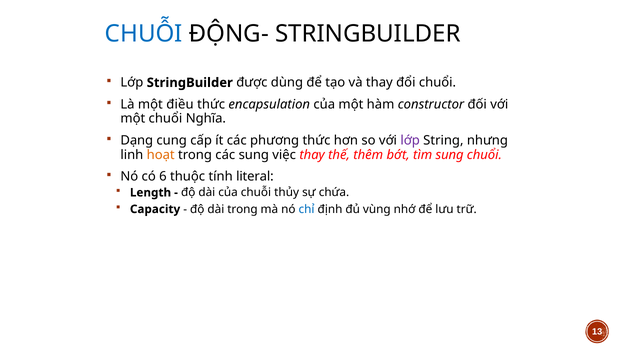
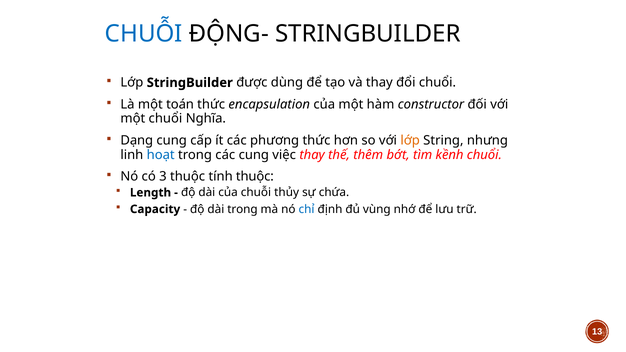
điều: điều -> toán
lớp at (410, 141) colour: purple -> orange
hoạt colour: orange -> blue
các sung: sung -> cung
tìm sung: sung -> kềnh
6: 6 -> 3
tính literal: literal -> thuộc
